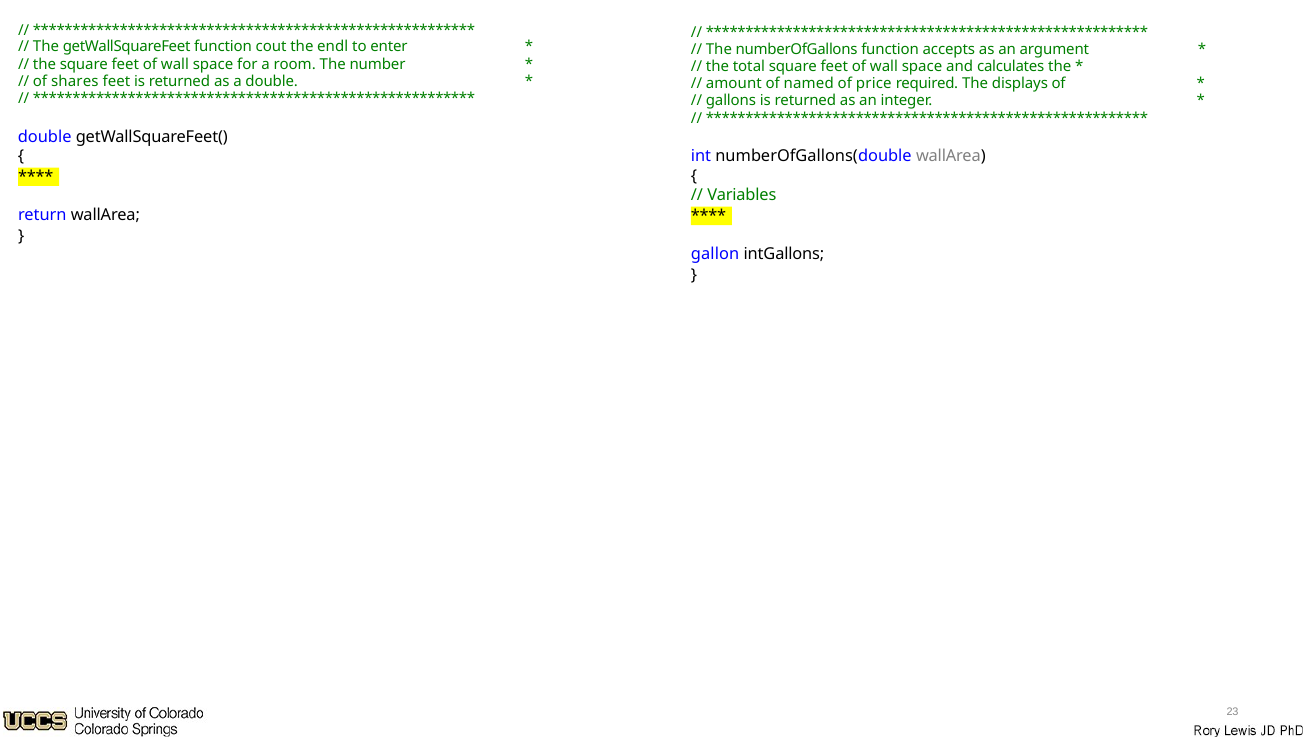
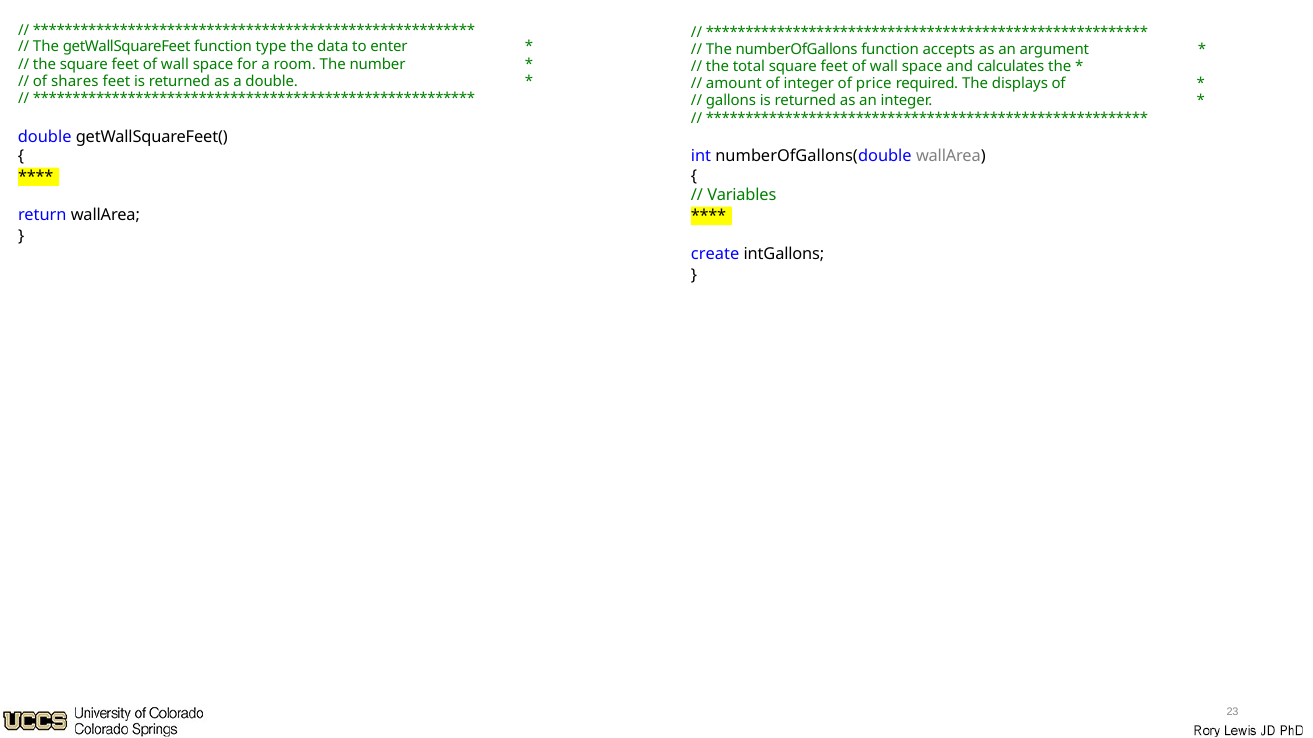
cout: cout -> type
endl: endl -> data
of named: named -> integer
gallon: gallon -> create
